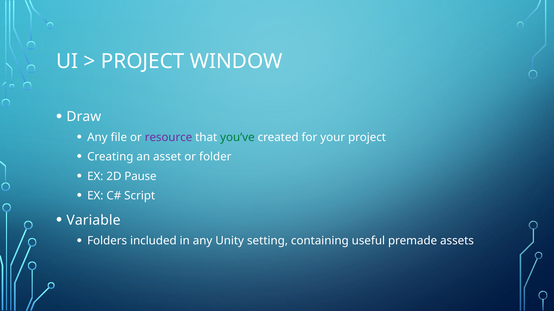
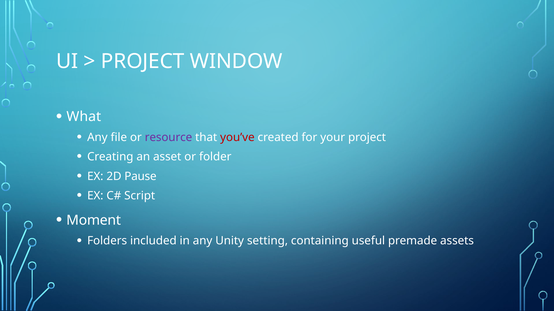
Draw: Draw -> What
you’ve colour: green -> red
Variable: Variable -> Moment
